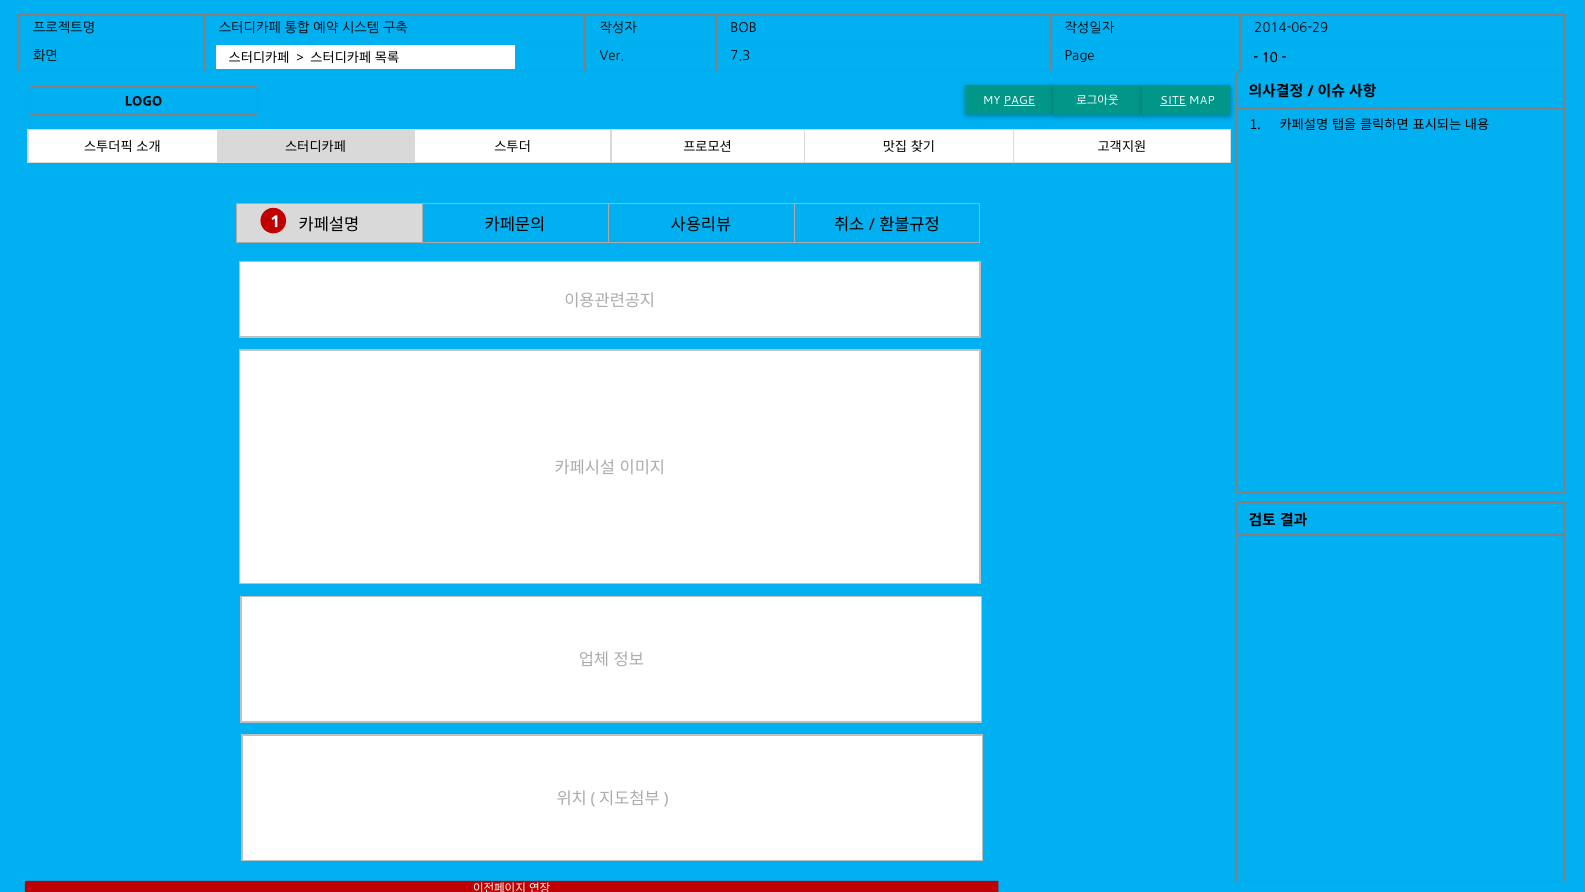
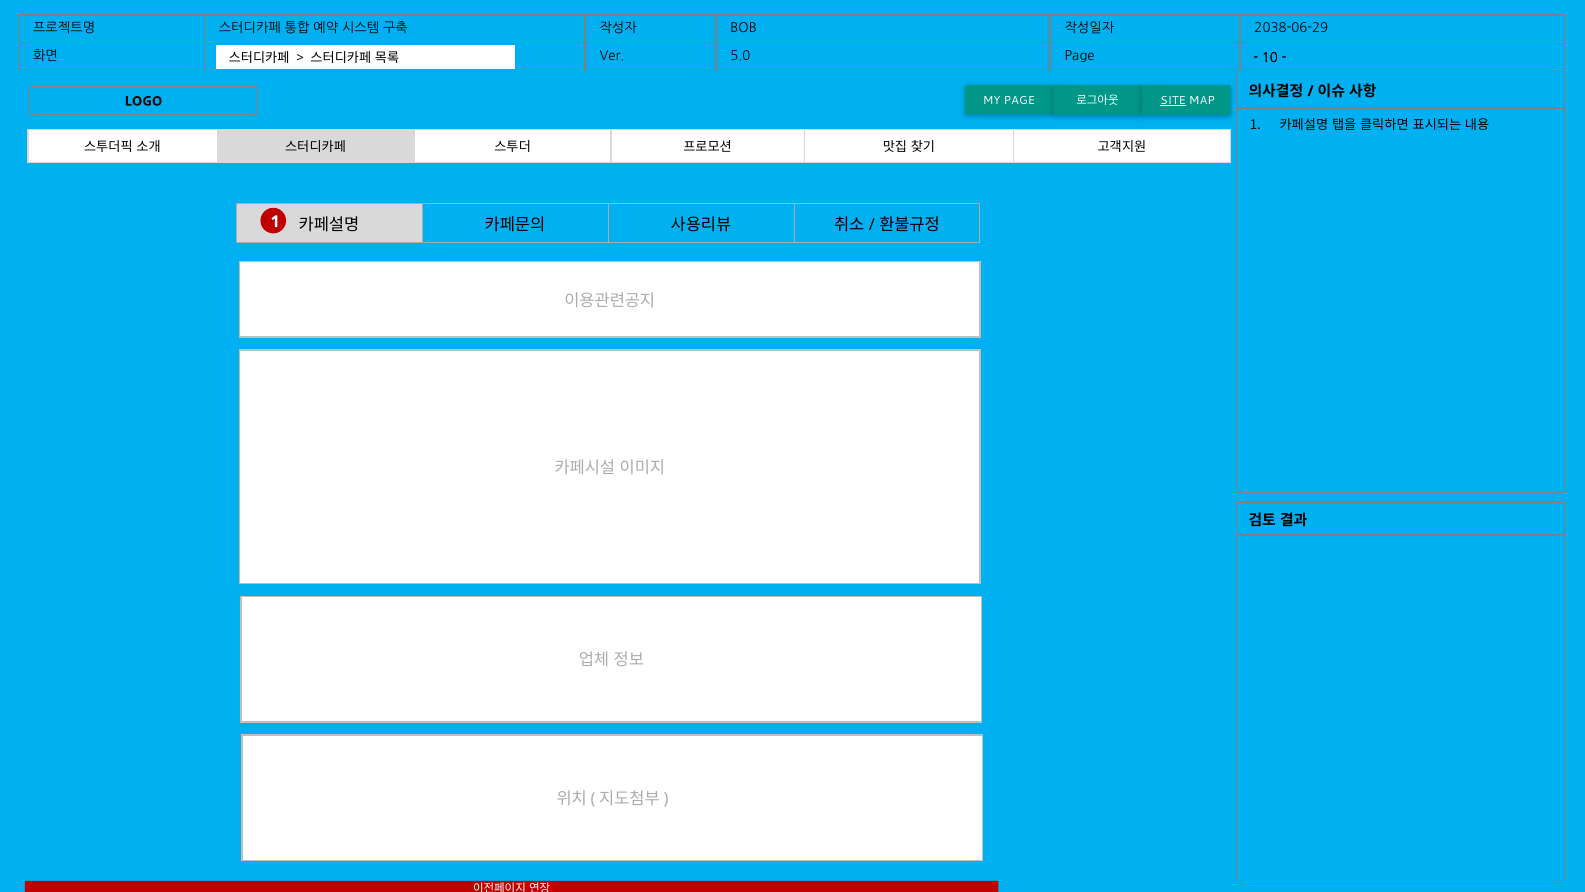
2014-06-29: 2014-06-29 -> 2038-06-29
7.3: 7.3 -> 5.0
PAGE at (1019, 100) underline: present -> none
